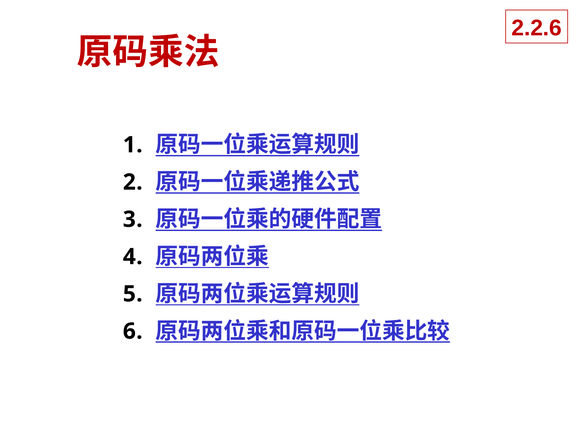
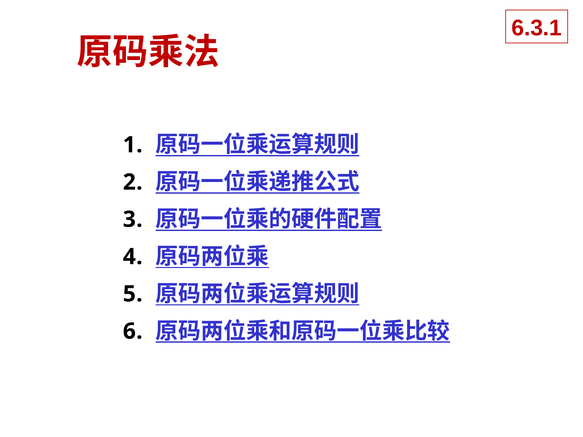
2.2.6: 2.2.6 -> 6.3.1
